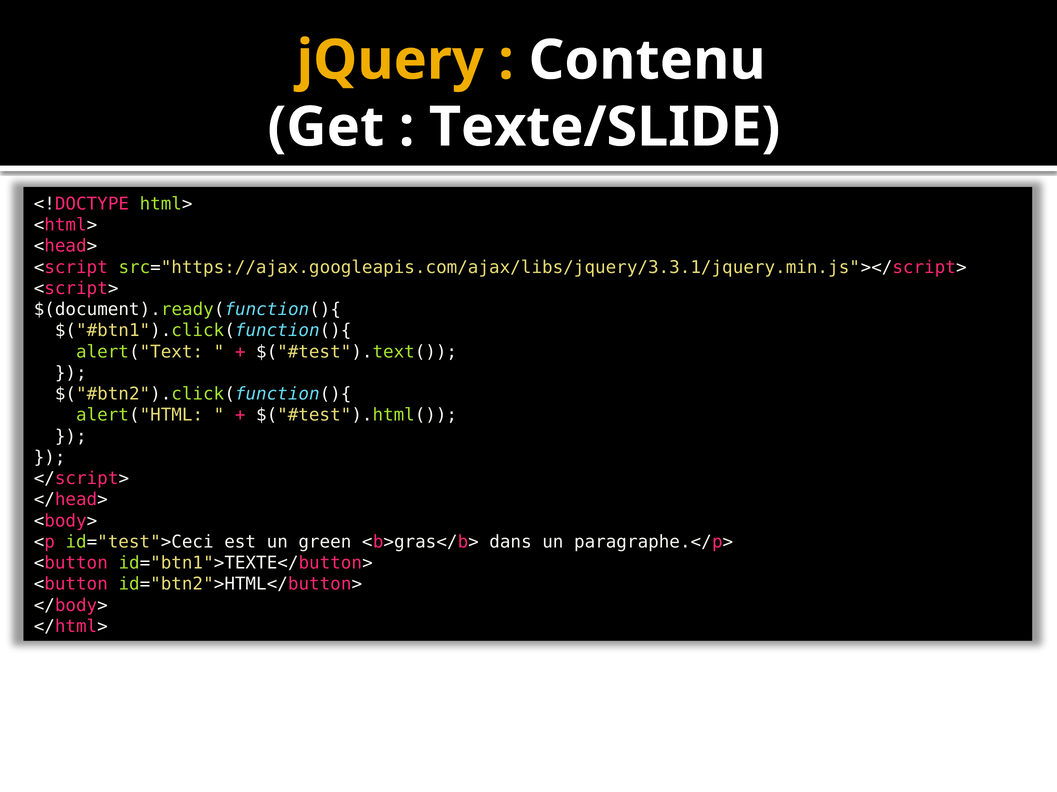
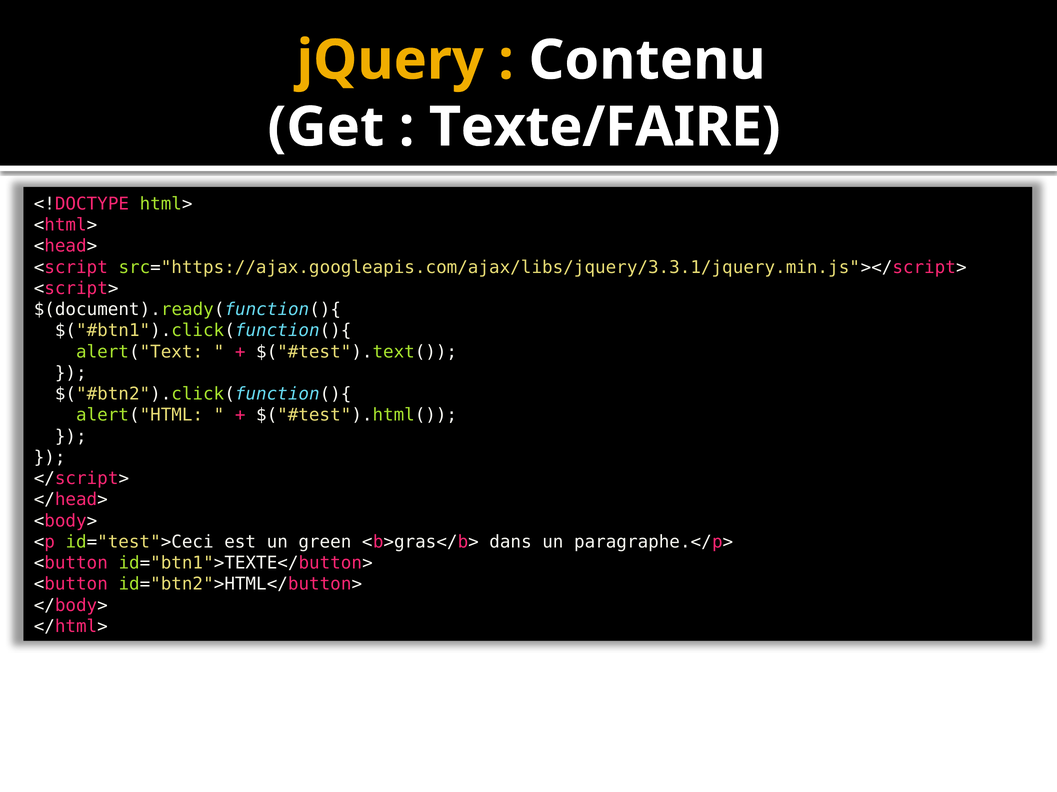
Texte/SLIDE: Texte/SLIDE -> Texte/FAIRE
